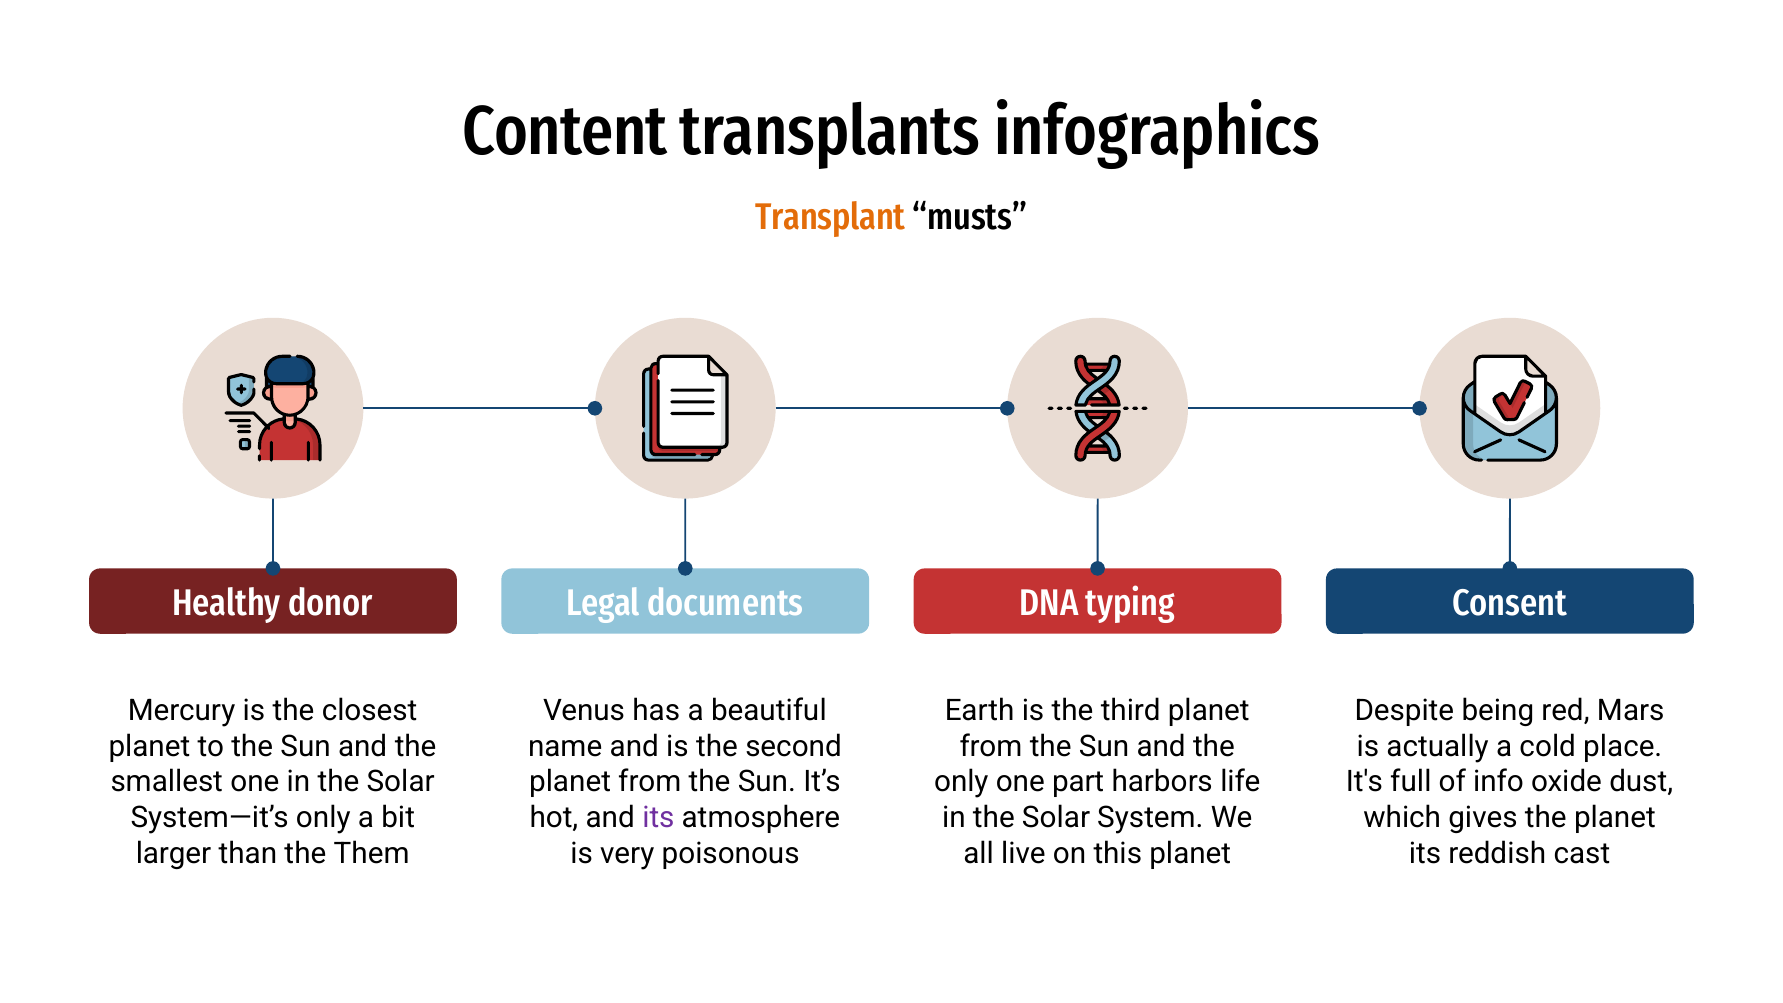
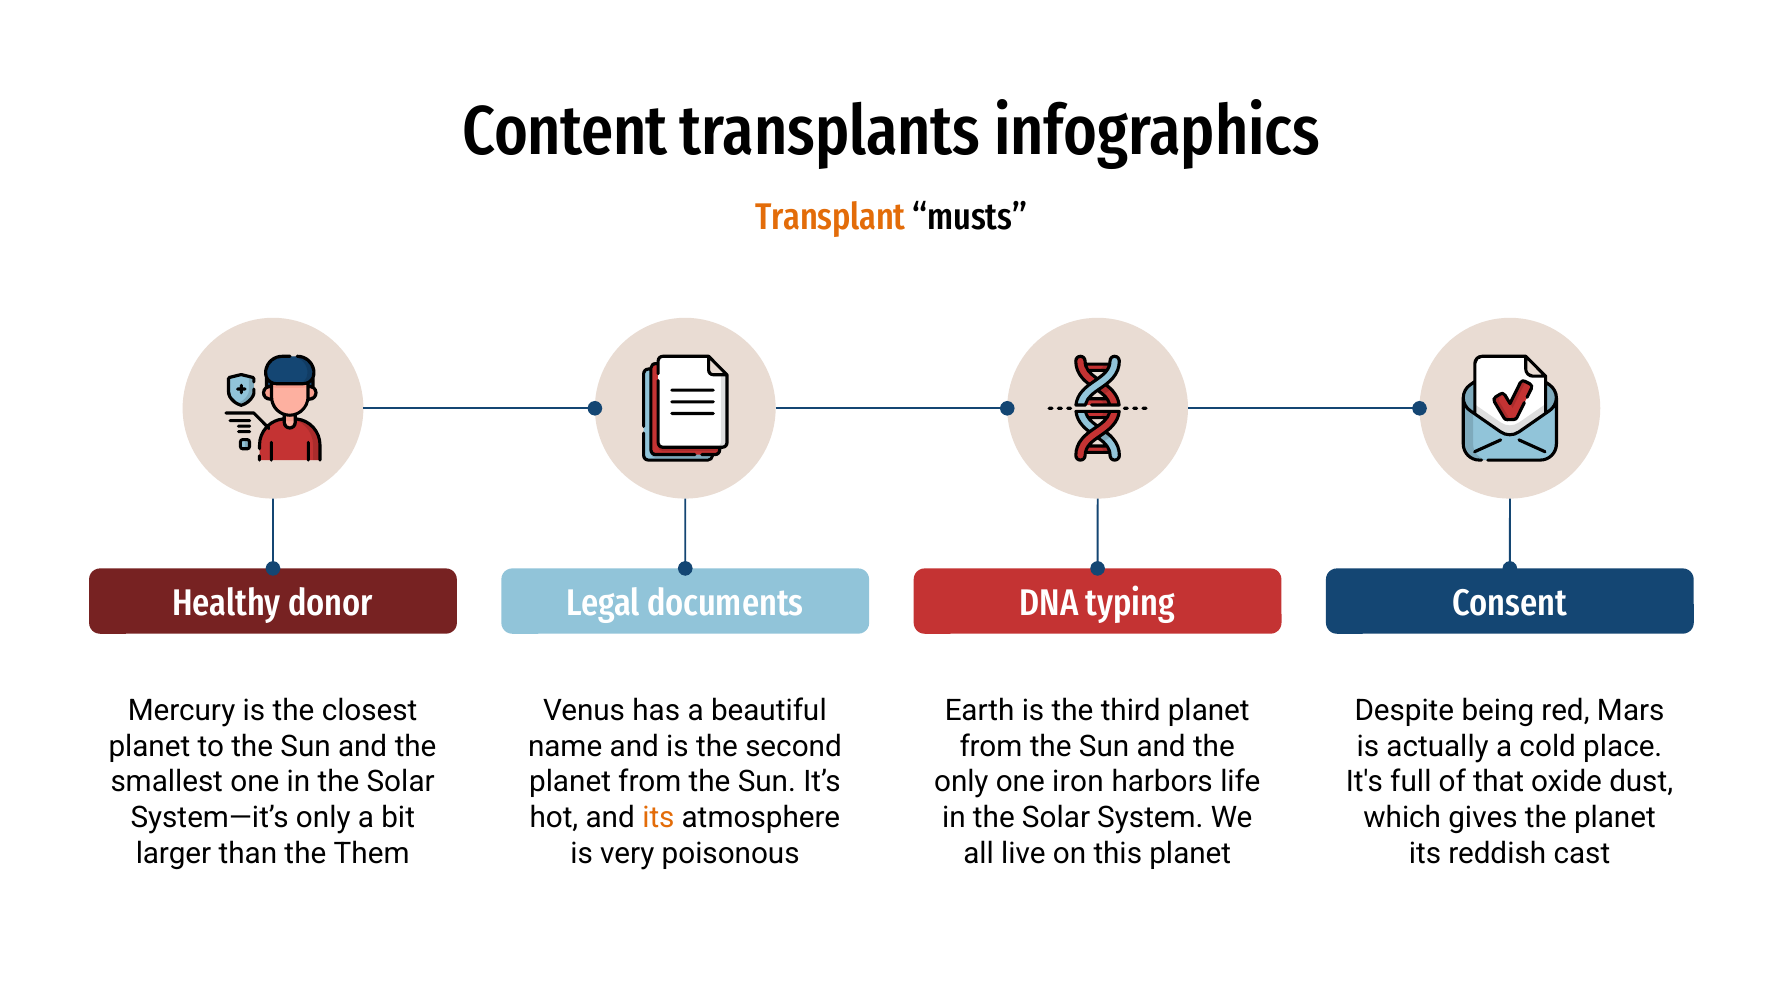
part: part -> iron
info: info -> that
its at (658, 818) colour: purple -> orange
